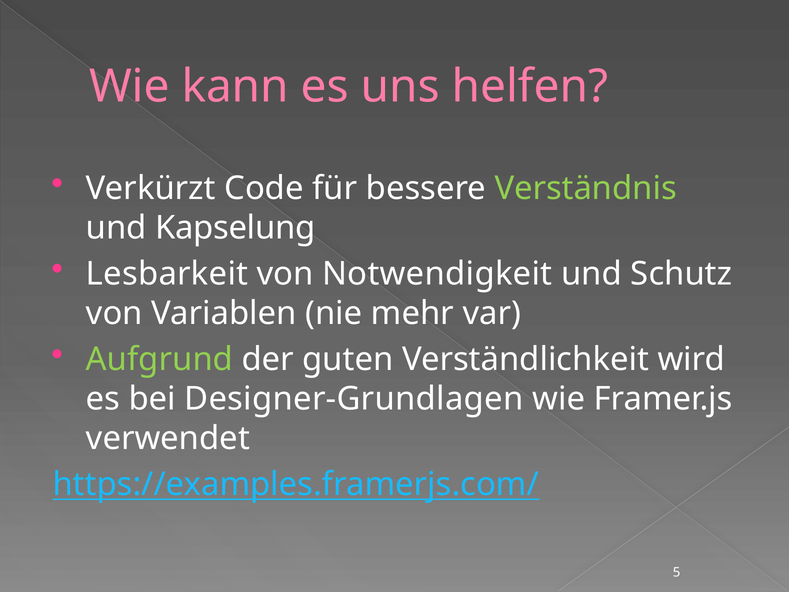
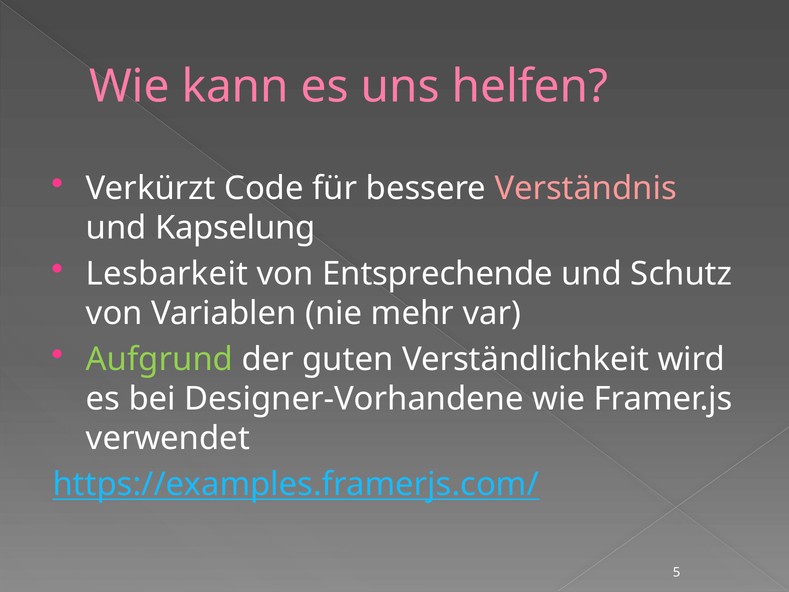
Verständnis colour: light green -> pink
Notwendigkeit: Notwendigkeit -> Entsprechende
Designer-Grundlagen: Designer-Grundlagen -> Designer-Vorhandene
